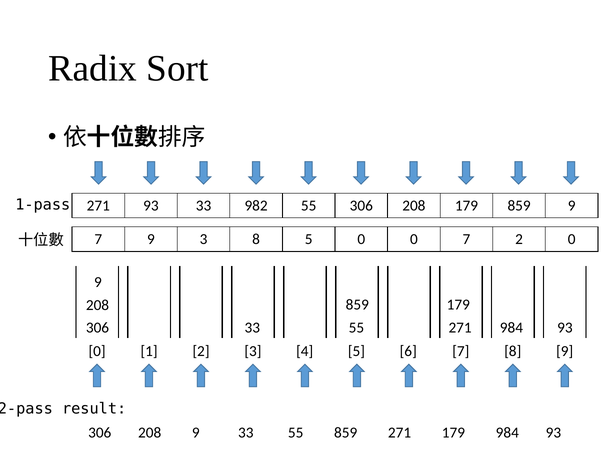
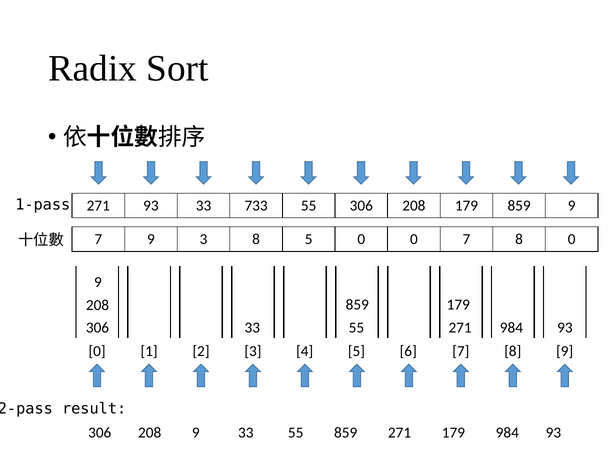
982: 982 -> 733
0 7 2: 2 -> 8
